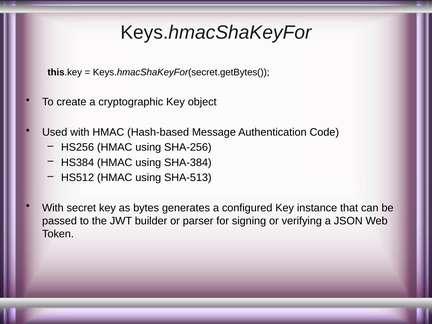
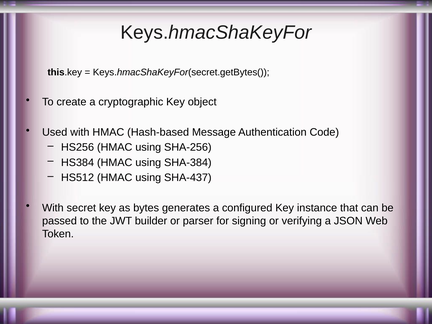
SHA-513: SHA-513 -> SHA-437
